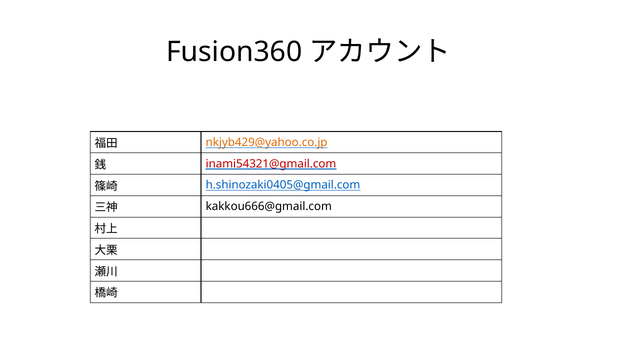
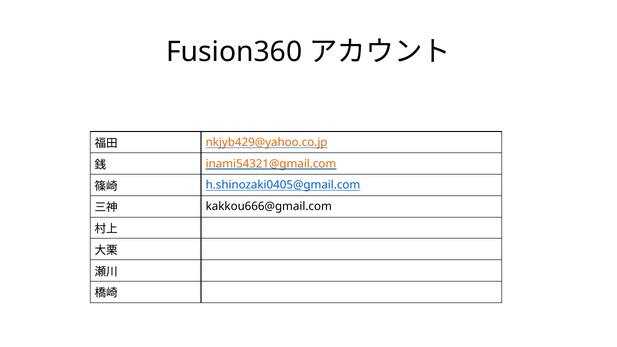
inami54321@gmail.com colour: red -> orange
